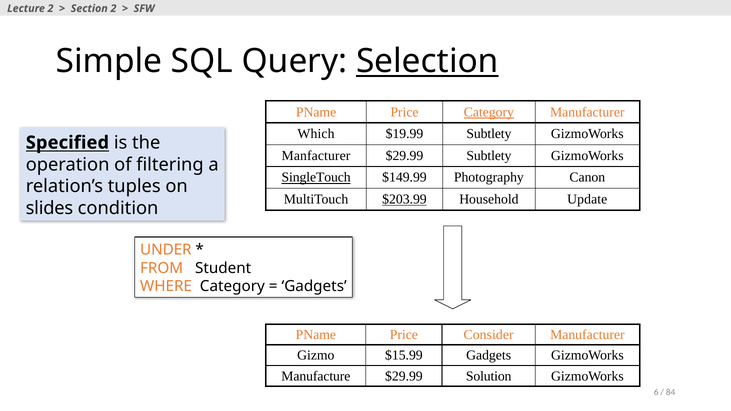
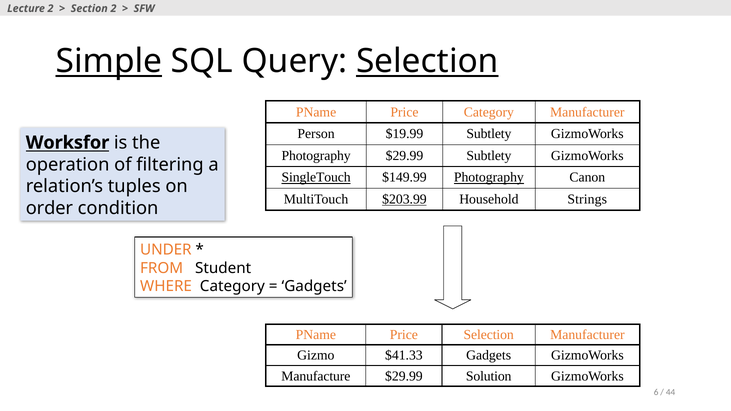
Simple underline: none -> present
Category at (489, 112) underline: present -> none
Which: Which -> Person
Specified: Specified -> Worksfor
Manfacturer at (316, 156): Manfacturer -> Photography
Photography at (489, 178) underline: none -> present
Update: Update -> Strings
slides: slides -> order
Price Consider: Consider -> Selection
$15.99: $15.99 -> $41.33
84: 84 -> 44
